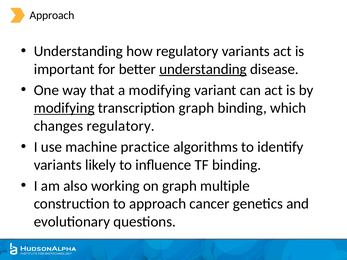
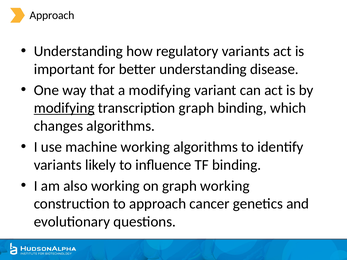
understanding at (203, 69) underline: present -> none
changes regulatory: regulatory -> algorithms
machine practice: practice -> working
graph multiple: multiple -> working
